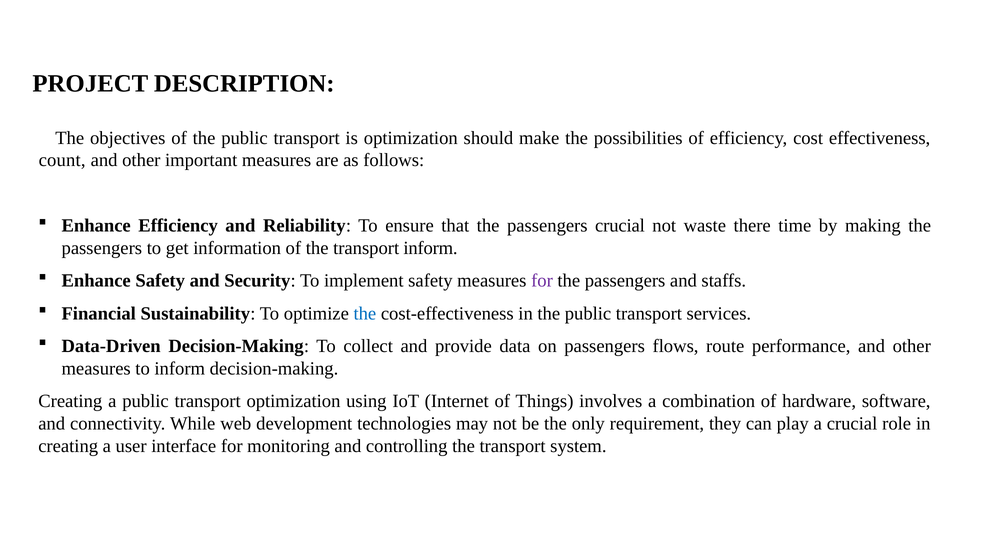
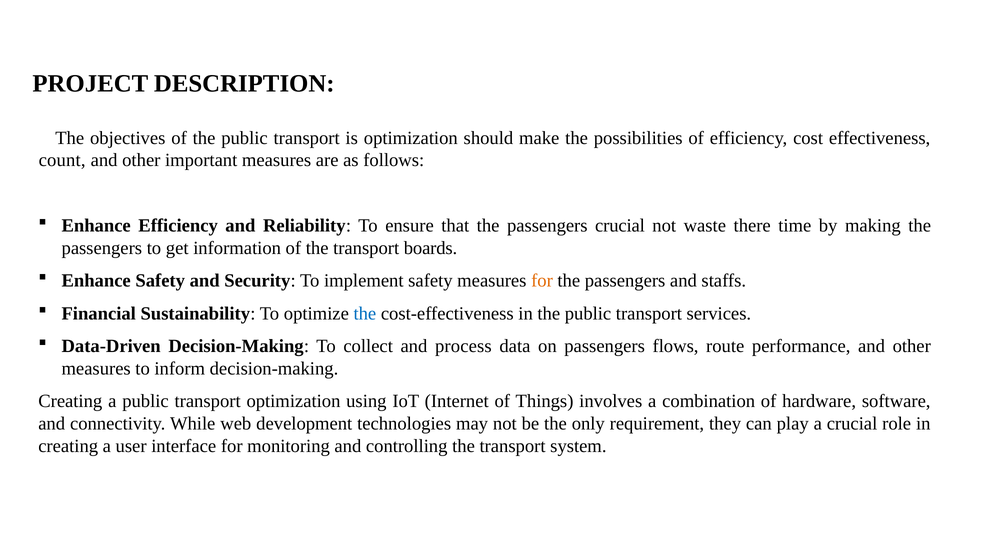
transport inform: inform -> boards
for at (542, 281) colour: purple -> orange
provide: provide -> process
